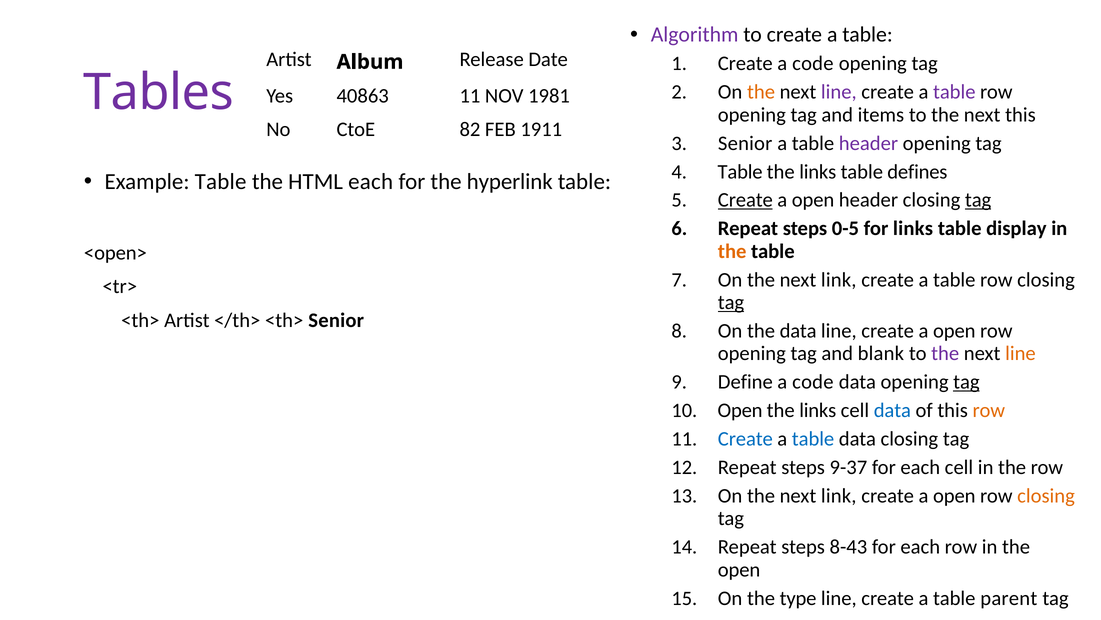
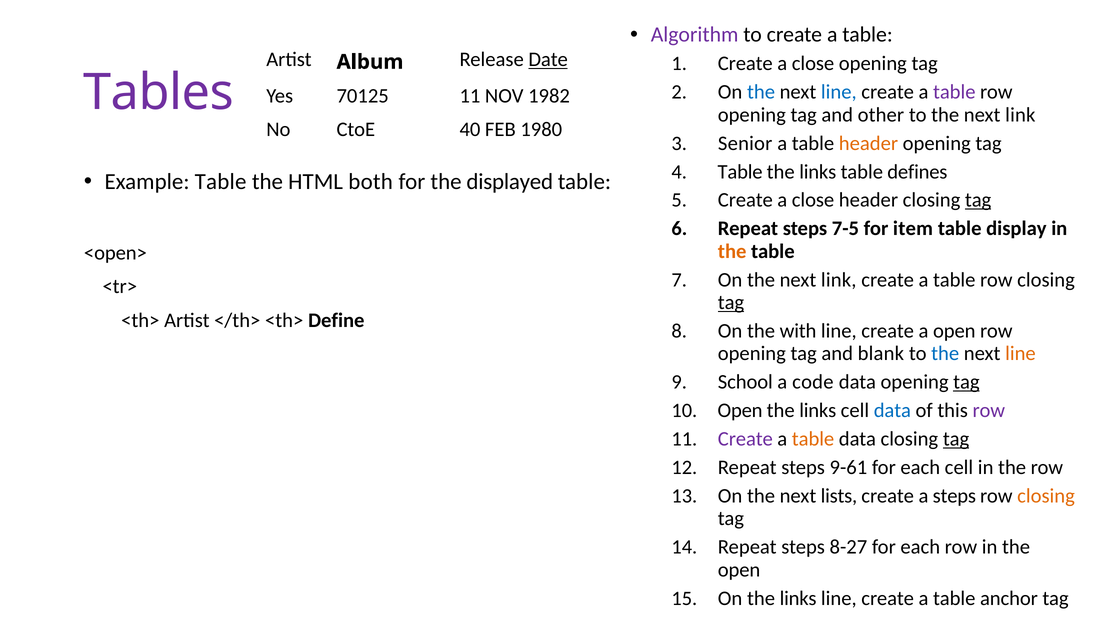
Date underline: none -> present
code at (813, 64): code -> close
the at (761, 92) colour: orange -> blue
line at (839, 92) colour: purple -> blue
40863: 40863 -> 70125
1981: 1981 -> 1982
items: items -> other
to the next this: this -> link
82: 82 -> 40
1911: 1911 -> 1980
header at (868, 143) colour: purple -> orange
HTML each: each -> both
hyperlink: hyperlink -> displayed
Create at (745, 200) underline: present -> none
open at (813, 200): open -> close
0-5: 0-5 -> 7-5
for links: links -> item
<th> Senior: Senior -> Define
the data: data -> with
the at (945, 353) colour: purple -> blue
Define: Define -> School
row at (989, 410) colour: orange -> purple
Create at (745, 439) colour: blue -> purple
table at (813, 439) colour: blue -> orange
tag at (956, 439) underline: none -> present
9-37: 9-37 -> 9-61
link at (839, 495): link -> lists
open at (954, 495): open -> steps
8-43: 8-43 -> 8-27
On the type: type -> links
parent: parent -> anchor
